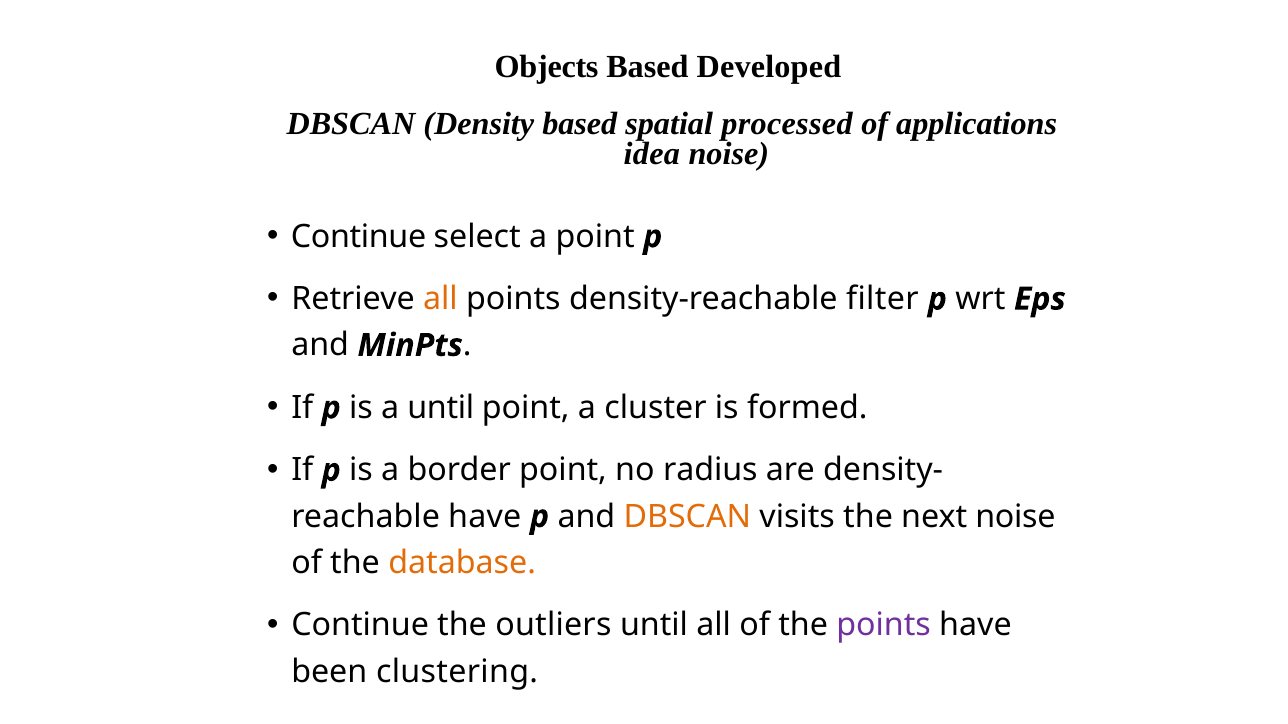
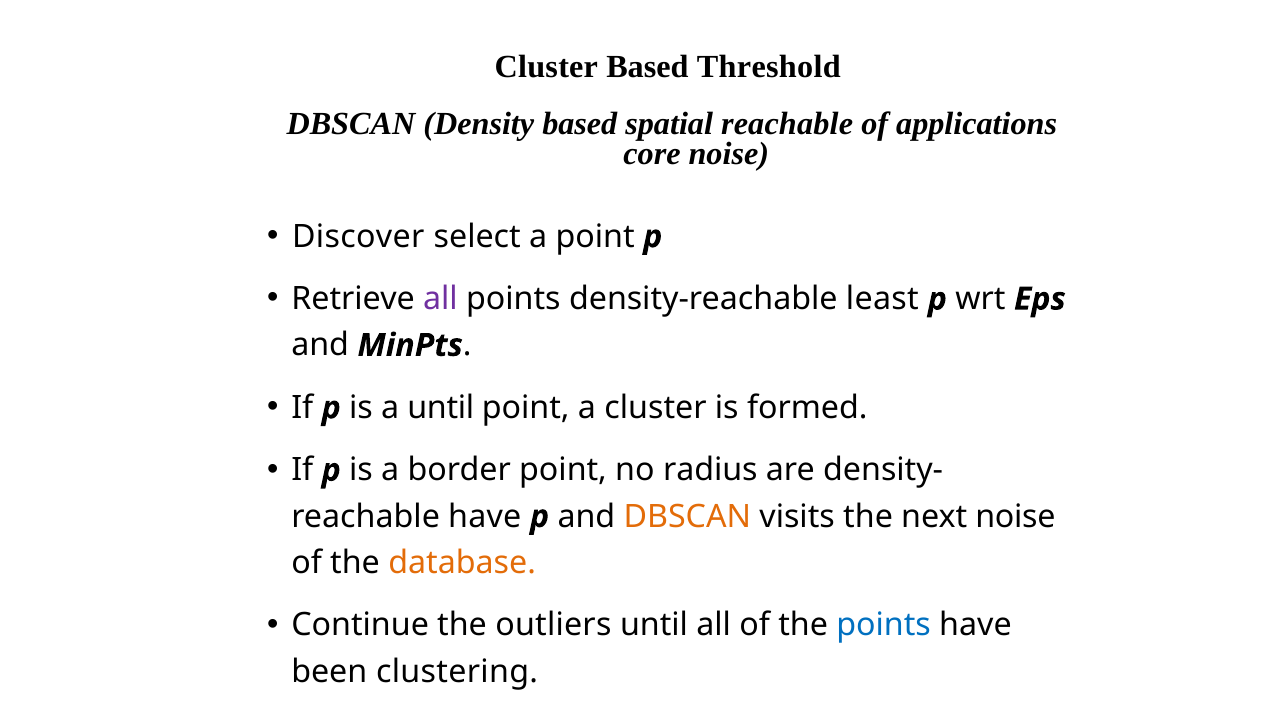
Objects at (547, 67): Objects -> Cluster
Developed: Developed -> Threshold
spatial processed: processed -> reachable
idea: idea -> core
Continue at (359, 237): Continue -> Discover
all at (440, 299) colour: orange -> purple
filter: filter -> least
points at (884, 626) colour: purple -> blue
